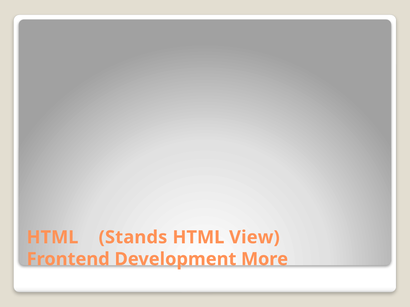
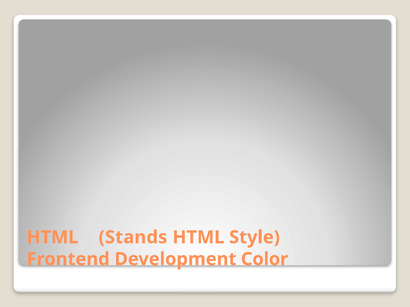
View: View -> Style
More: More -> Color
